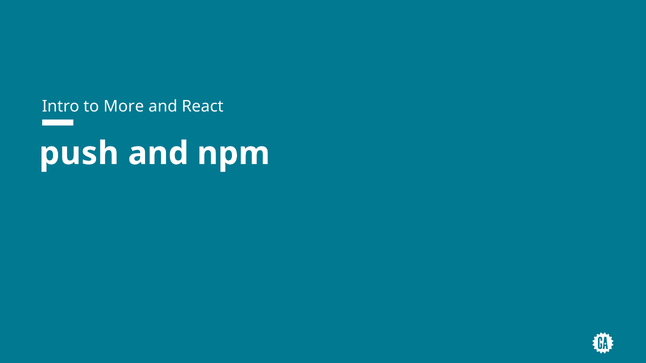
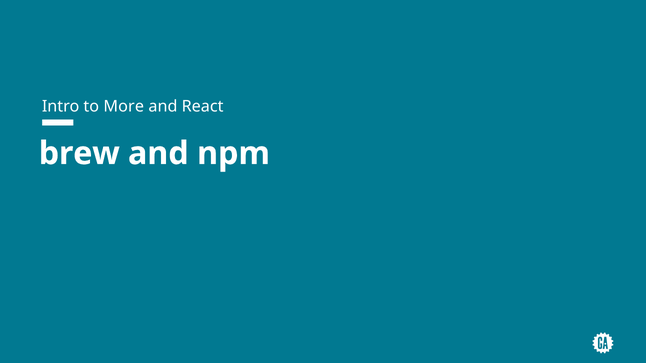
push: push -> brew
